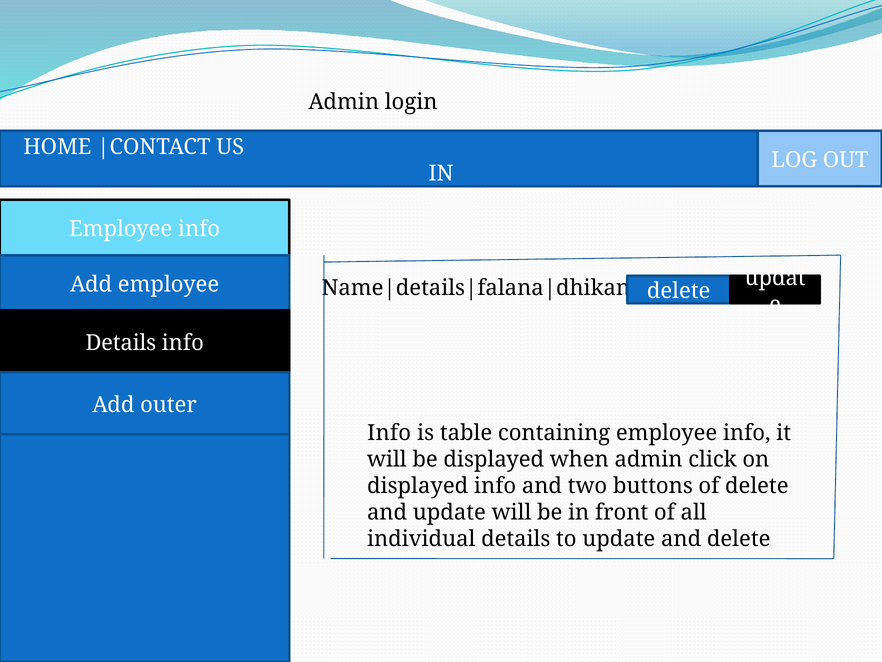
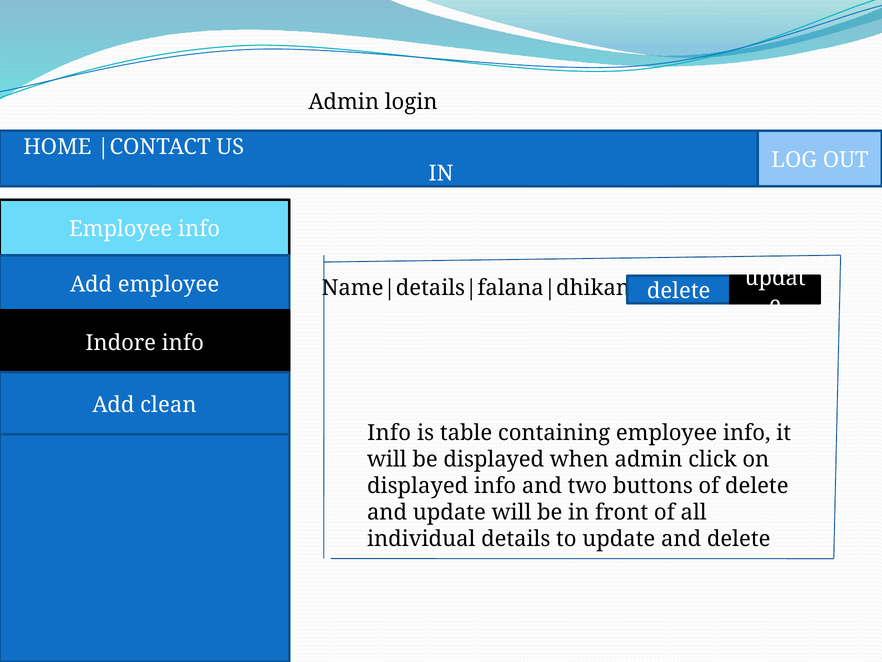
Details at (121, 343): Details -> Indore
outer: outer -> clean
